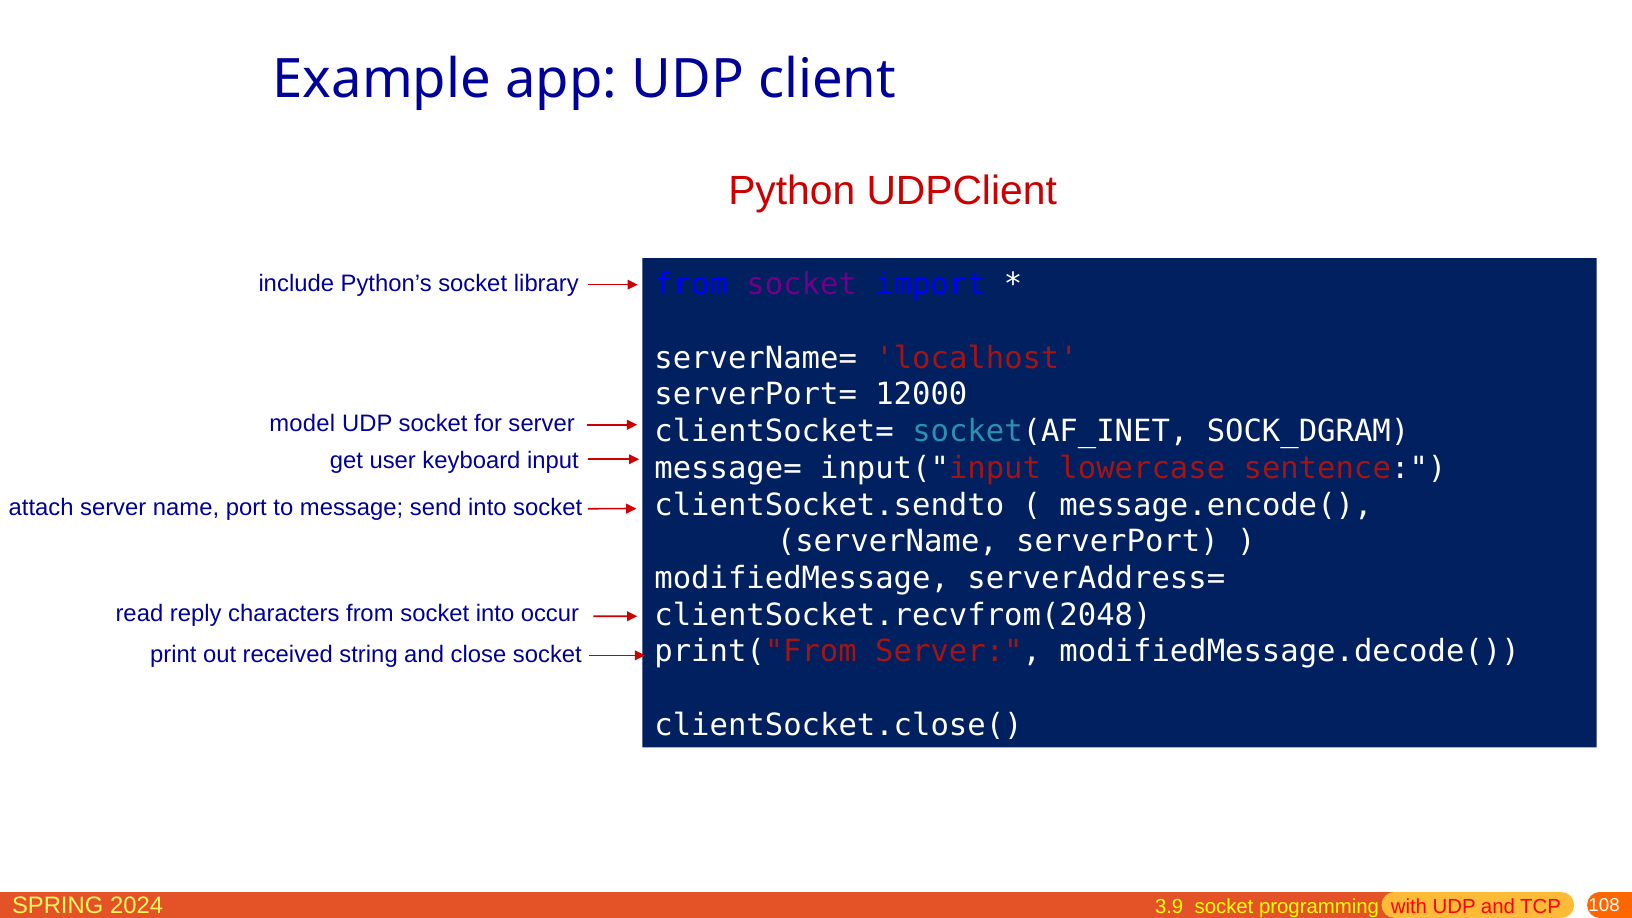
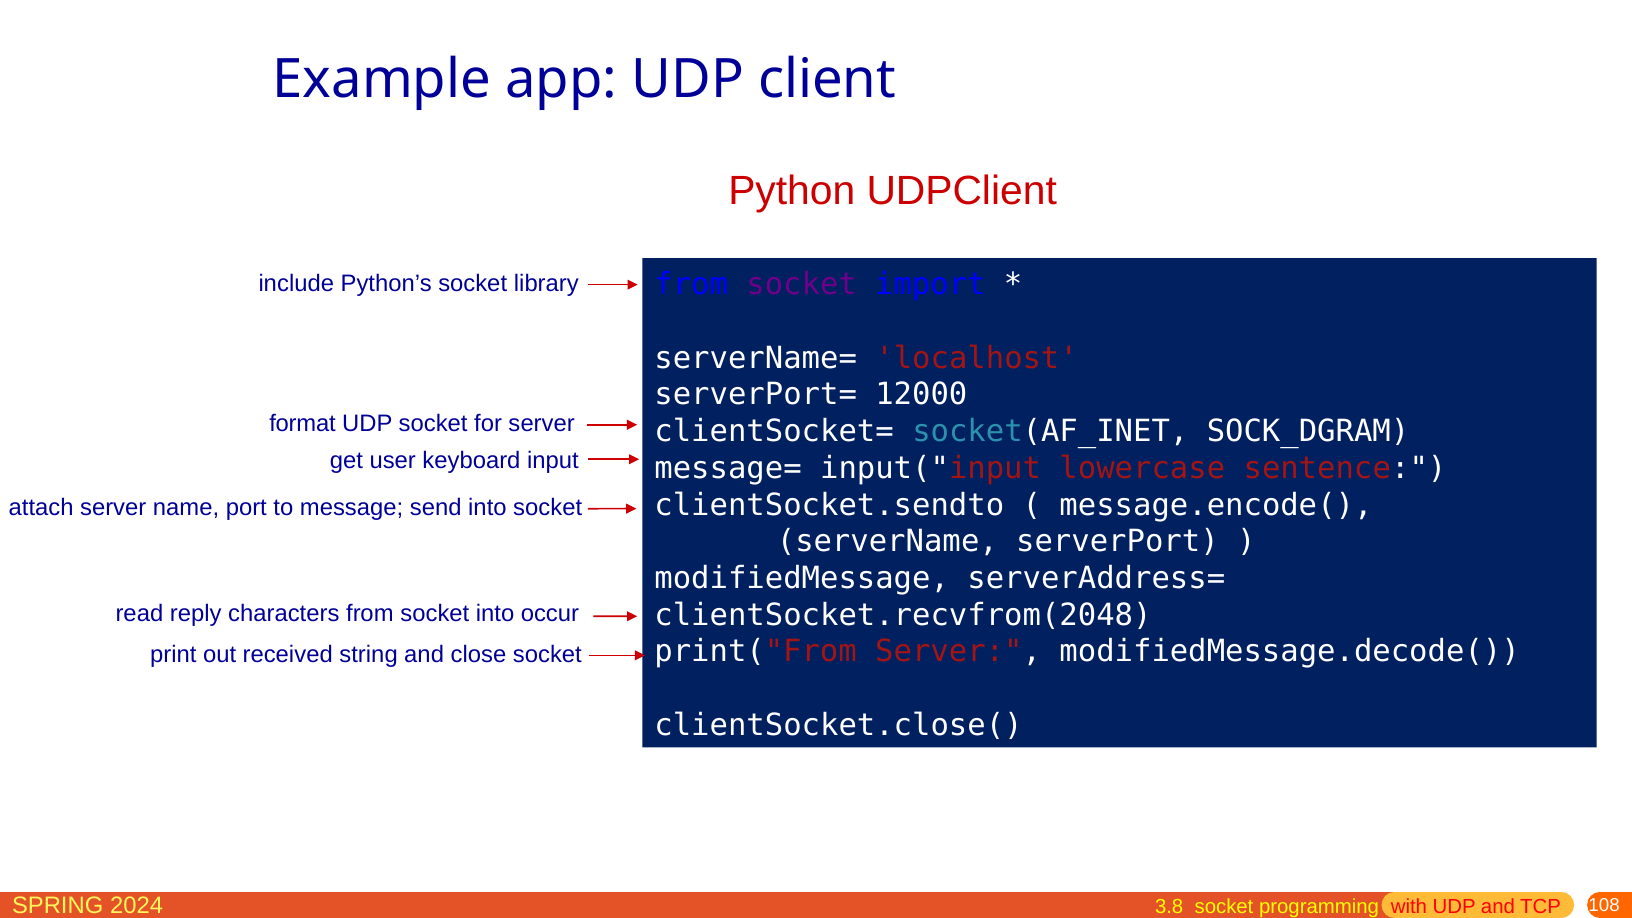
model: model -> format
3.9: 3.9 -> 3.8
